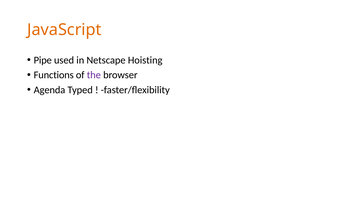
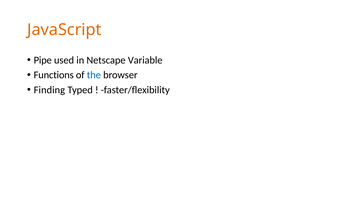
Hoisting: Hoisting -> Variable
the colour: purple -> blue
Agenda: Agenda -> Finding
